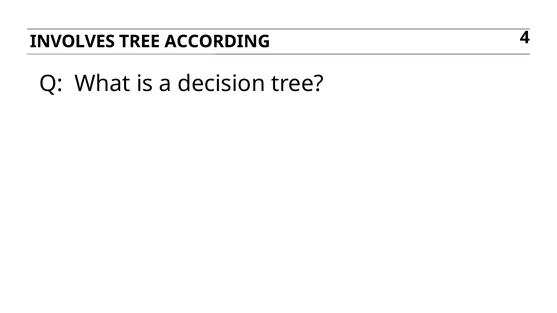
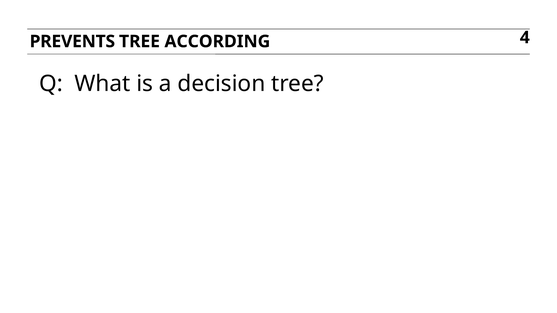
INVOLVES: INVOLVES -> PREVENTS
